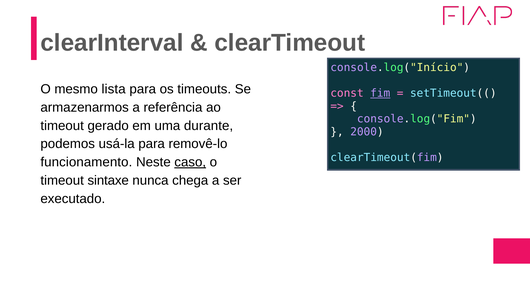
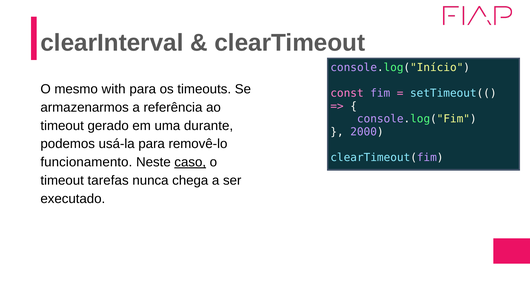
lista: lista -> with
fim underline: present -> none
sintaxe: sintaxe -> tarefas
